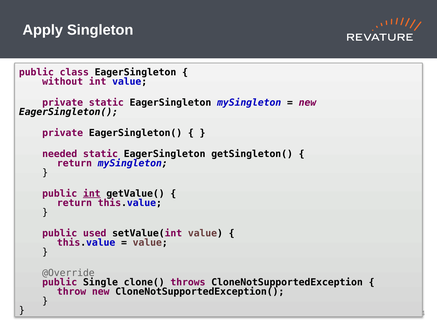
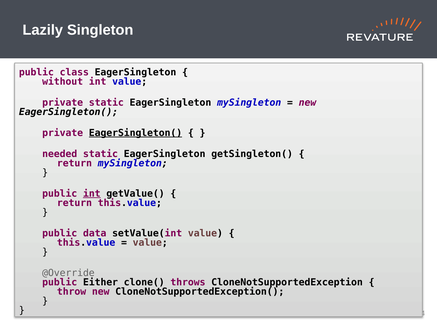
Apply: Apply -> Lazily
EagerSingleton( at (136, 133) underline: none -> present
used: used -> data
Single: Single -> Either
